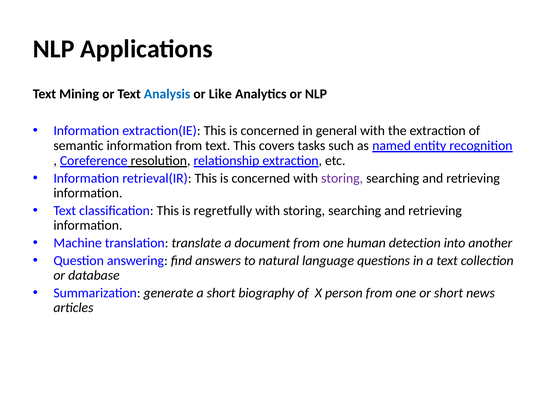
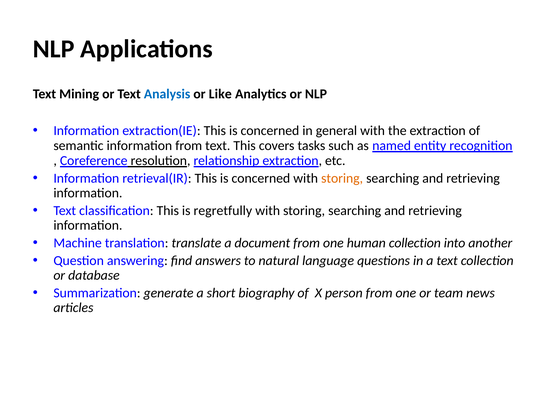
storing at (342, 178) colour: purple -> orange
human detection: detection -> collection
or short: short -> team
